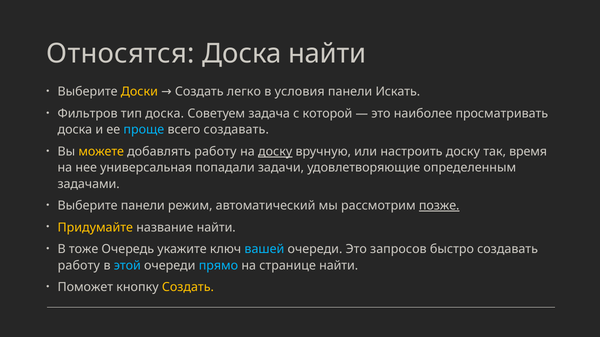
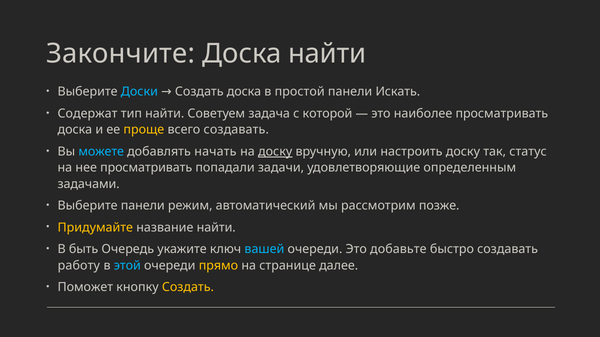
Относятся: Относятся -> Закончите
Доски colour: yellow -> light blue
Создать легко: легко -> доска
условия: условия -> простой
Фильтров: Фильтров -> Содержат
тип доска: доска -> найти
проще colour: light blue -> yellow
можете colour: yellow -> light blue
добавлять работу: работу -> начать
время: время -> статус
нее универсальная: универсальная -> просматривать
позже underline: present -> none
тоже: тоже -> быть
запросов: запросов -> добавьте
прямо colour: light blue -> yellow
странице найти: найти -> далее
